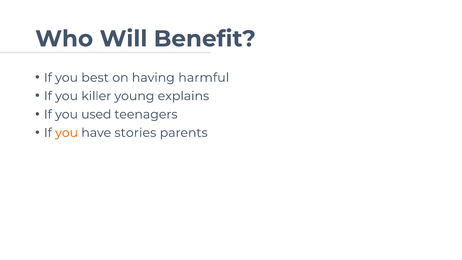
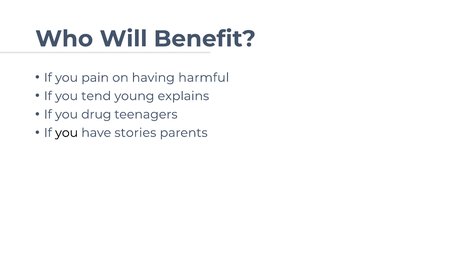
best: best -> pain
killer: killer -> tend
used: used -> drug
you at (67, 133) colour: orange -> black
